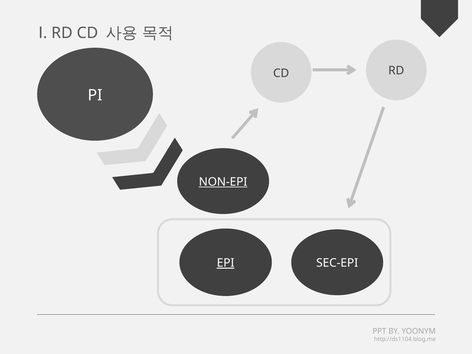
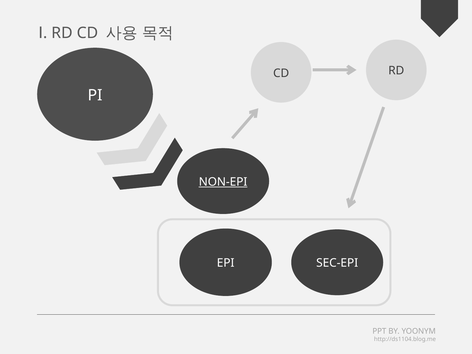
EPI underline: present -> none
